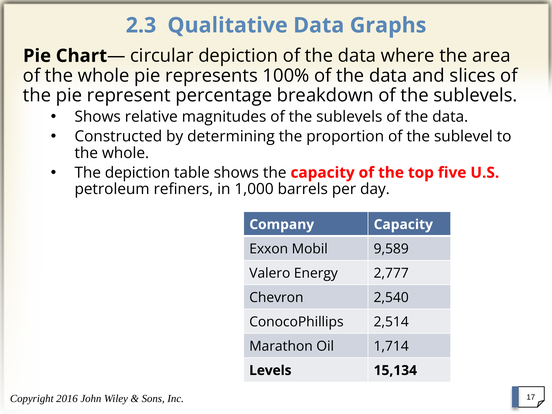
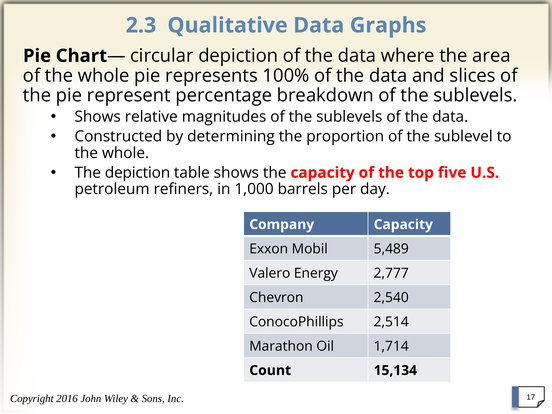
9,589: 9,589 -> 5,489
Levels: Levels -> Count
